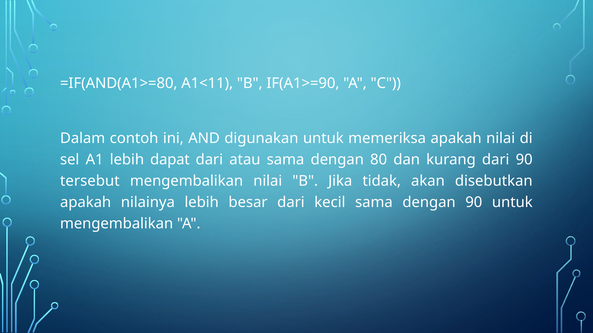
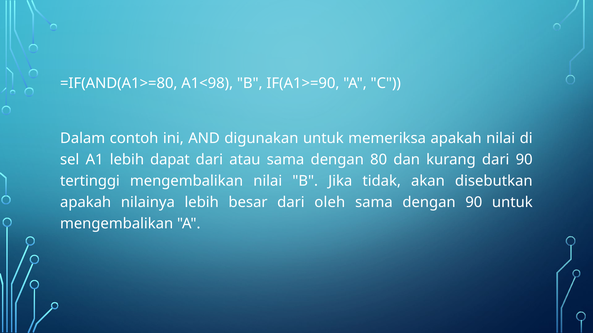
A1<11: A1<11 -> A1<98
tersebut: tersebut -> tertinggi
kecil: kecil -> oleh
